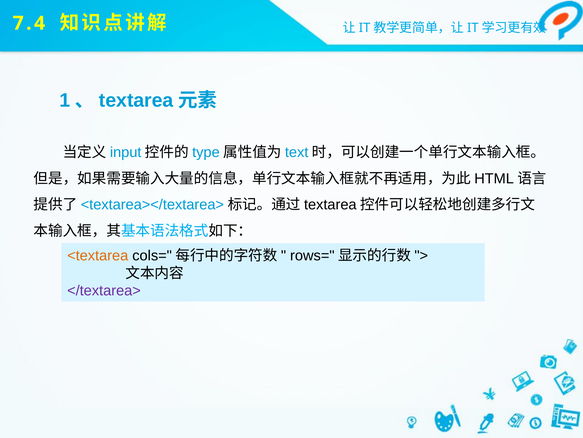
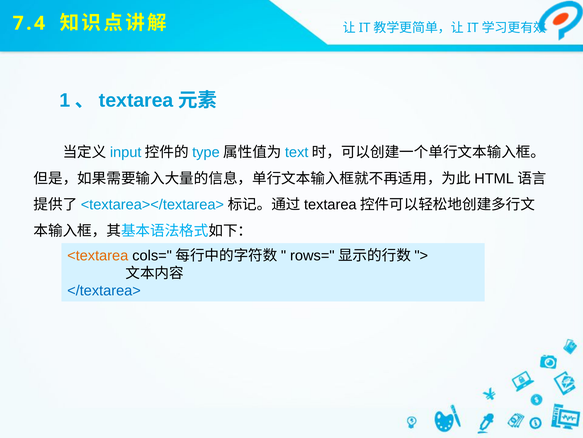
</textarea> colour: purple -> blue
